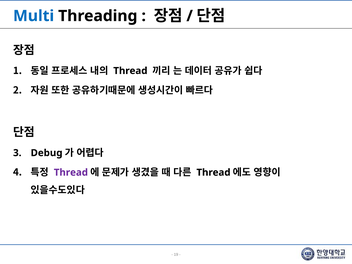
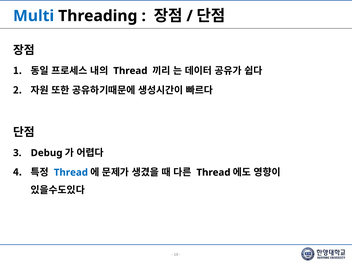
Thread at (71, 172) colour: purple -> blue
